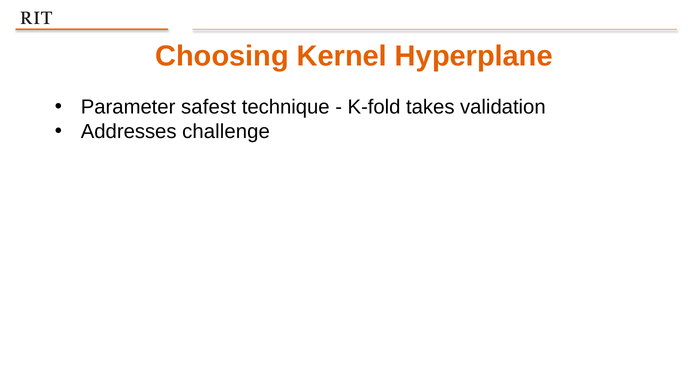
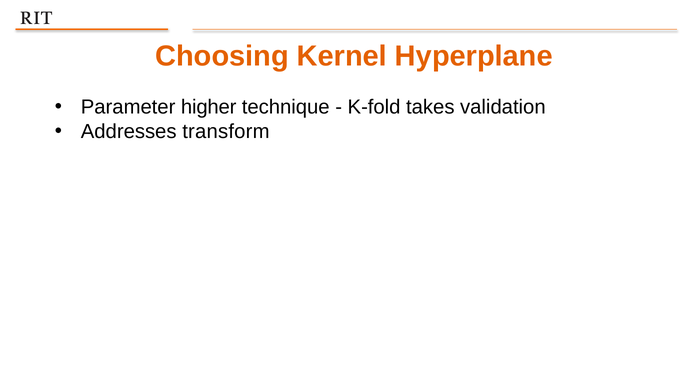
safest: safest -> higher
challenge: challenge -> transform
